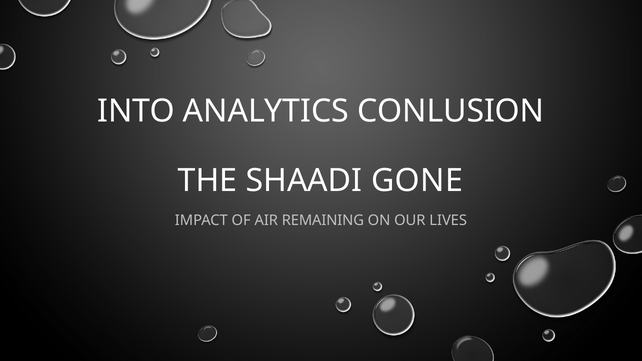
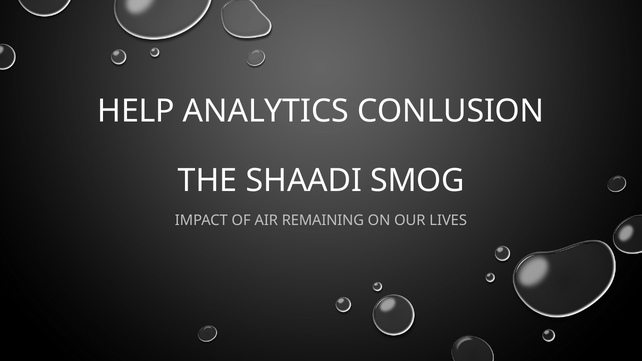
INTO: INTO -> HELP
GONE: GONE -> SMOG
